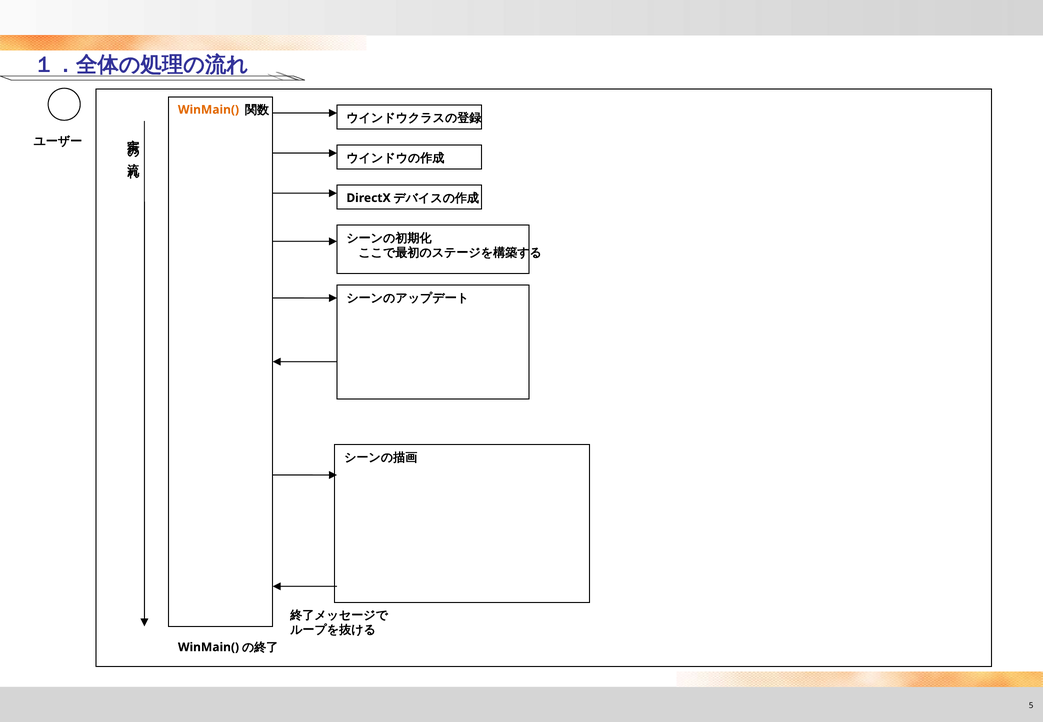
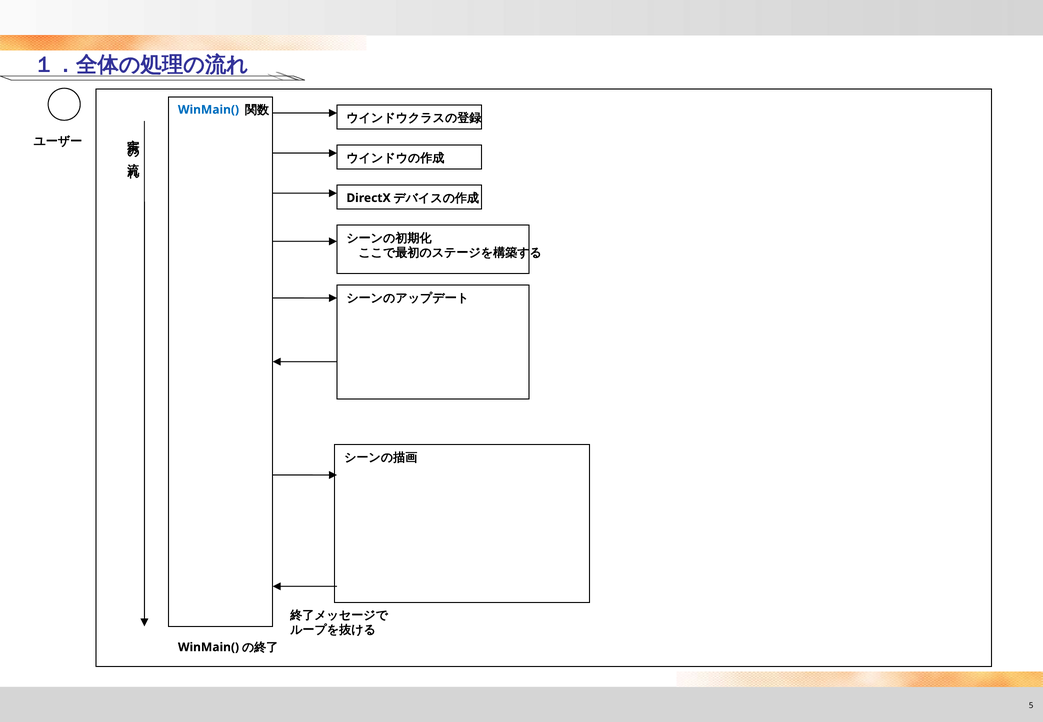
WinMain( colour: orange -> blue
